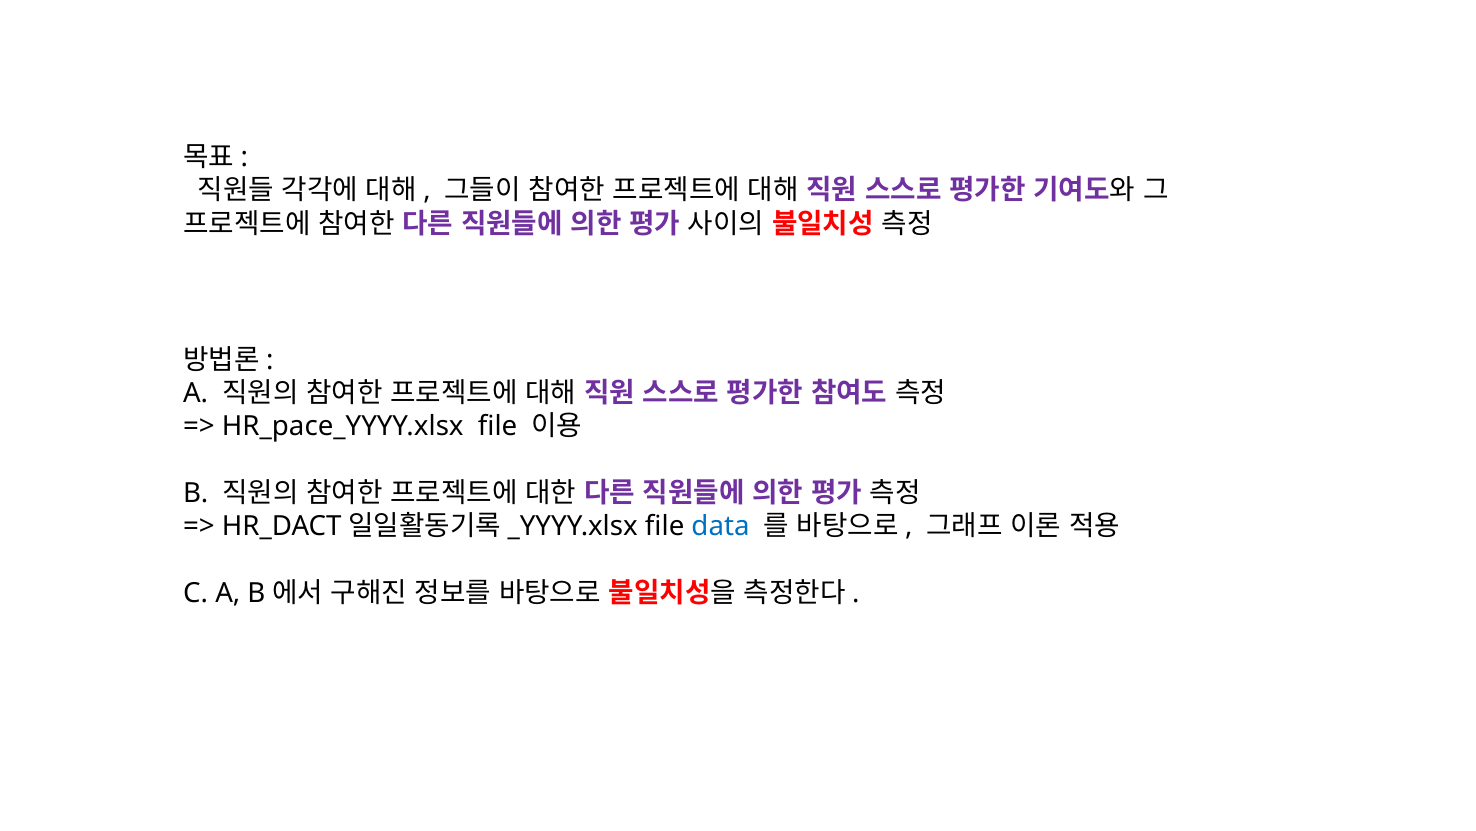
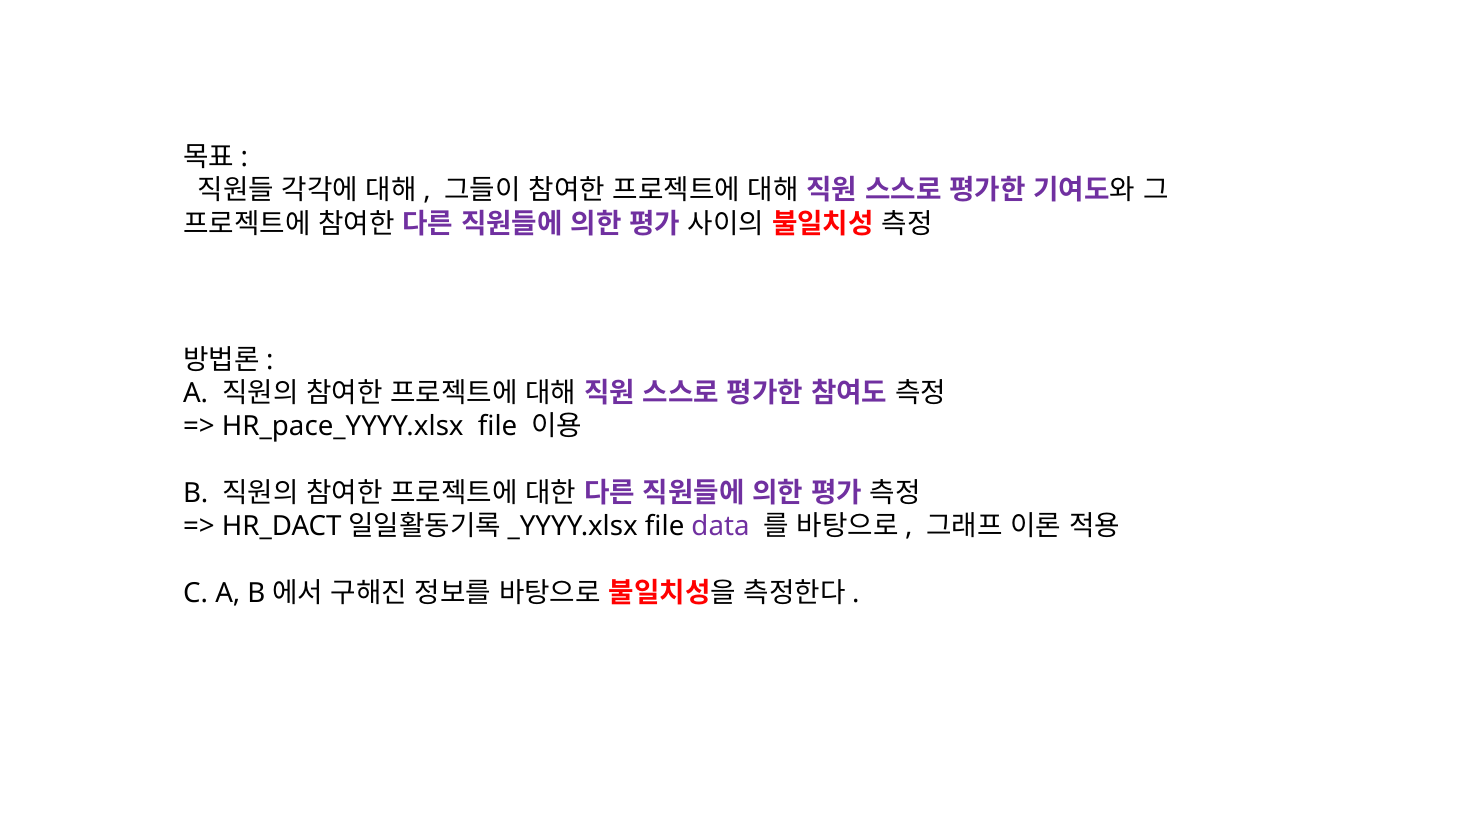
data colour: blue -> purple
